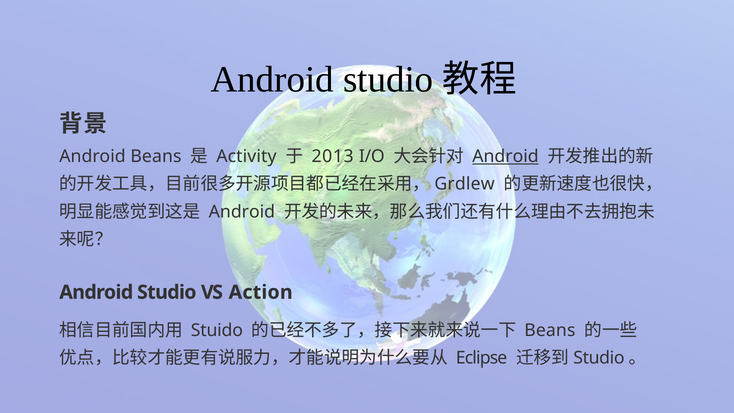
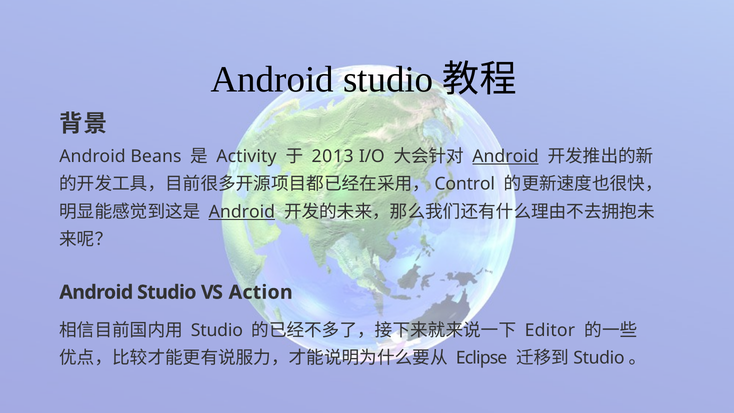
Grdlew: Grdlew -> Control
Android at (242, 212) underline: none -> present
Stuido at (217, 330): Stuido -> Studio
Beans at (550, 330): Beans -> Editor
